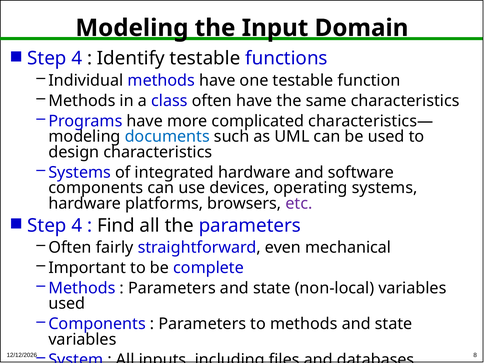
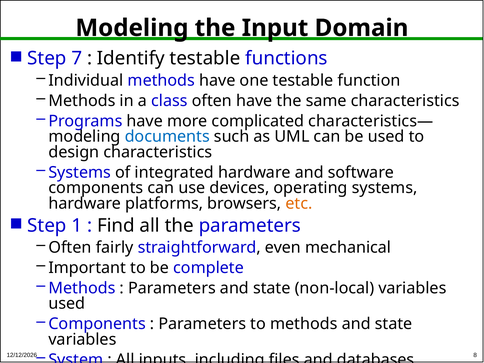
4 at (77, 58): 4 -> 7
etc colour: purple -> orange
4 at (77, 226): 4 -> 1
